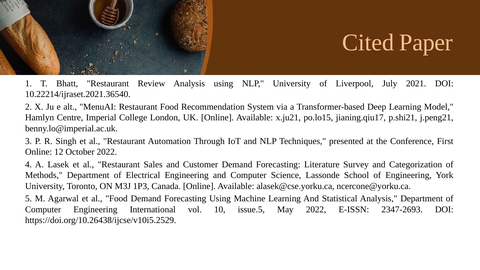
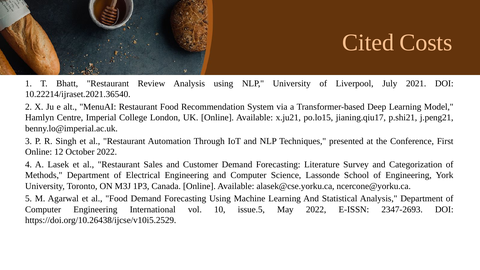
Paper: Paper -> Costs
